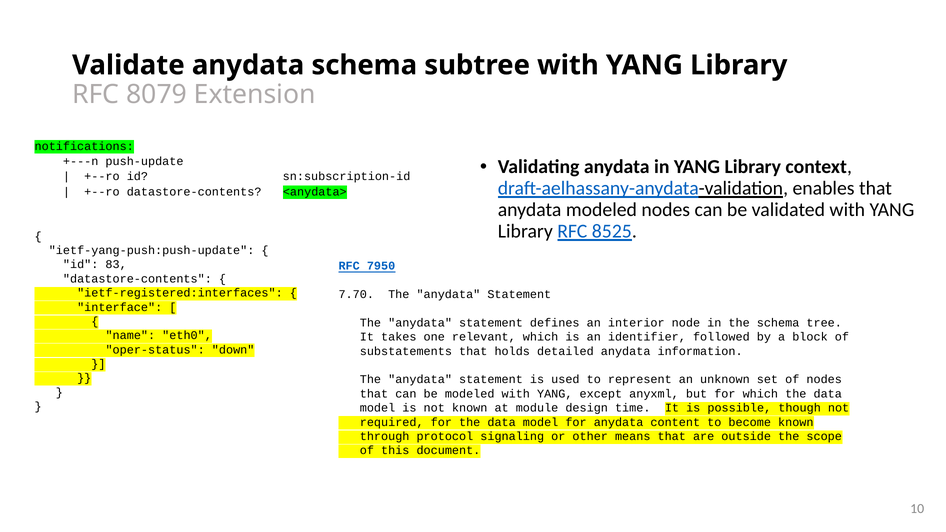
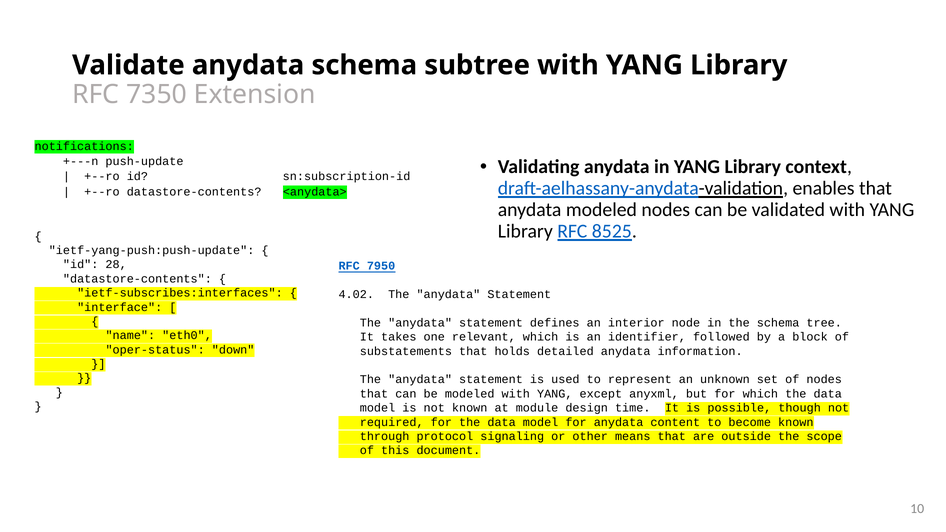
8079: 8079 -> 7350
83: 83 -> 28
ietf-registered:interfaces: ietf-registered:interfaces -> ietf-subscribes:interfaces
7.70: 7.70 -> 4.02
